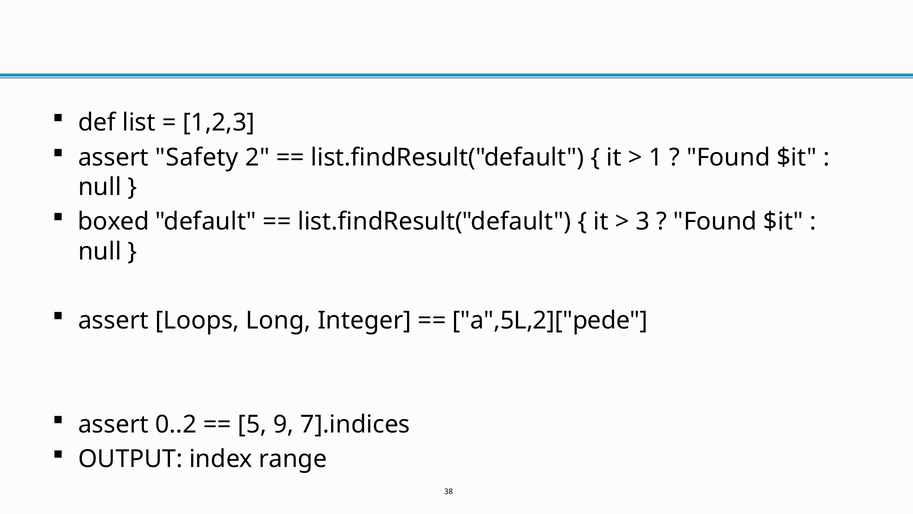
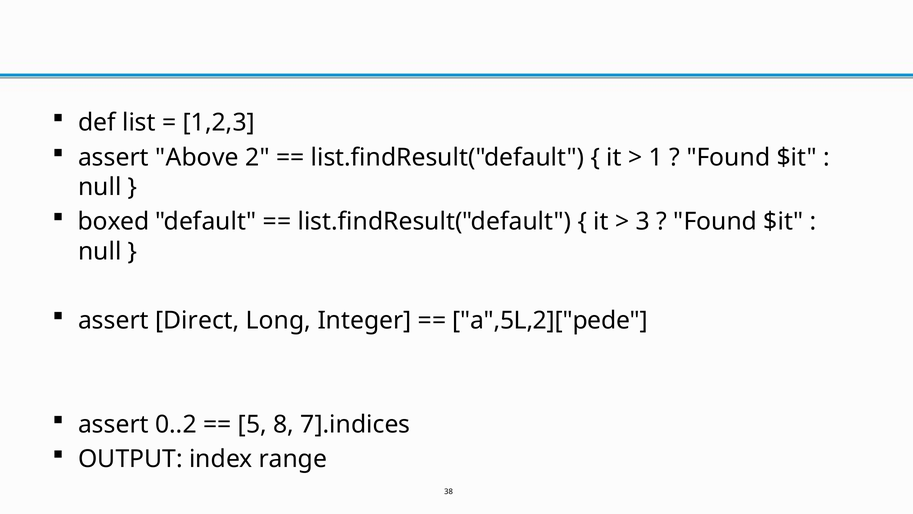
Safety: Safety -> Above
Loops: Loops -> Direct
9: 9 -> 8
